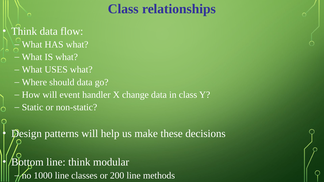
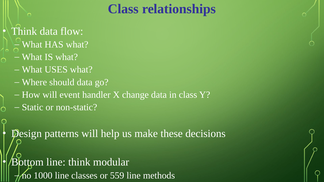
200: 200 -> 559
